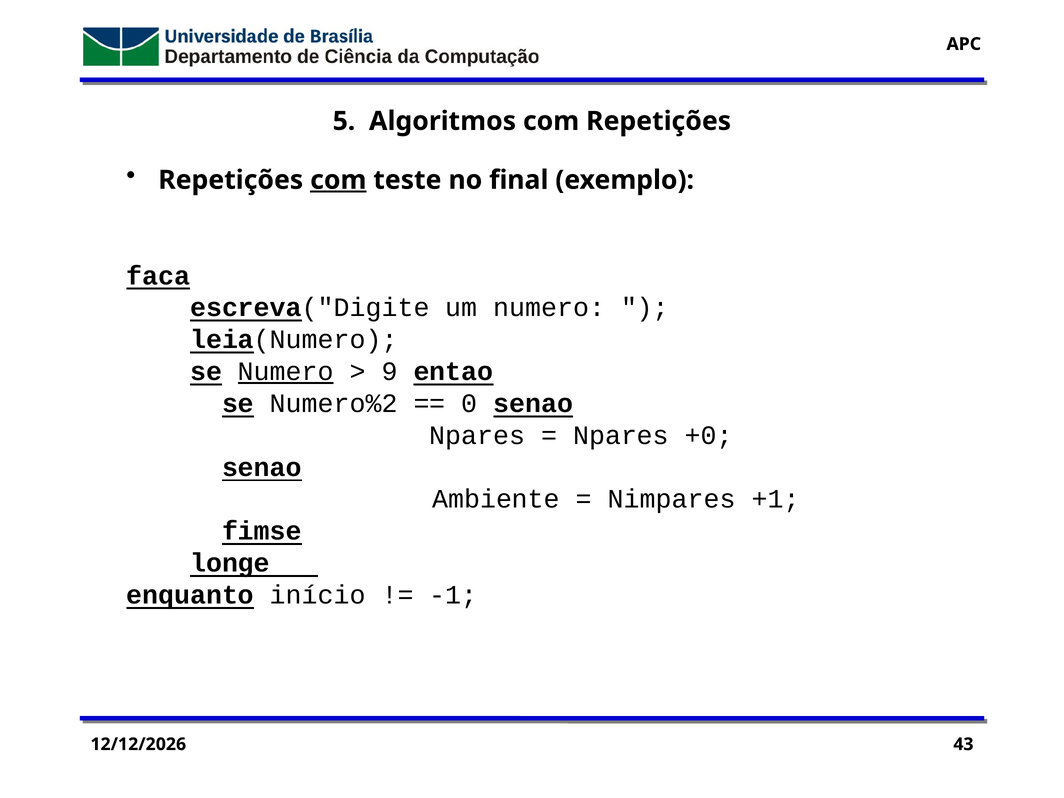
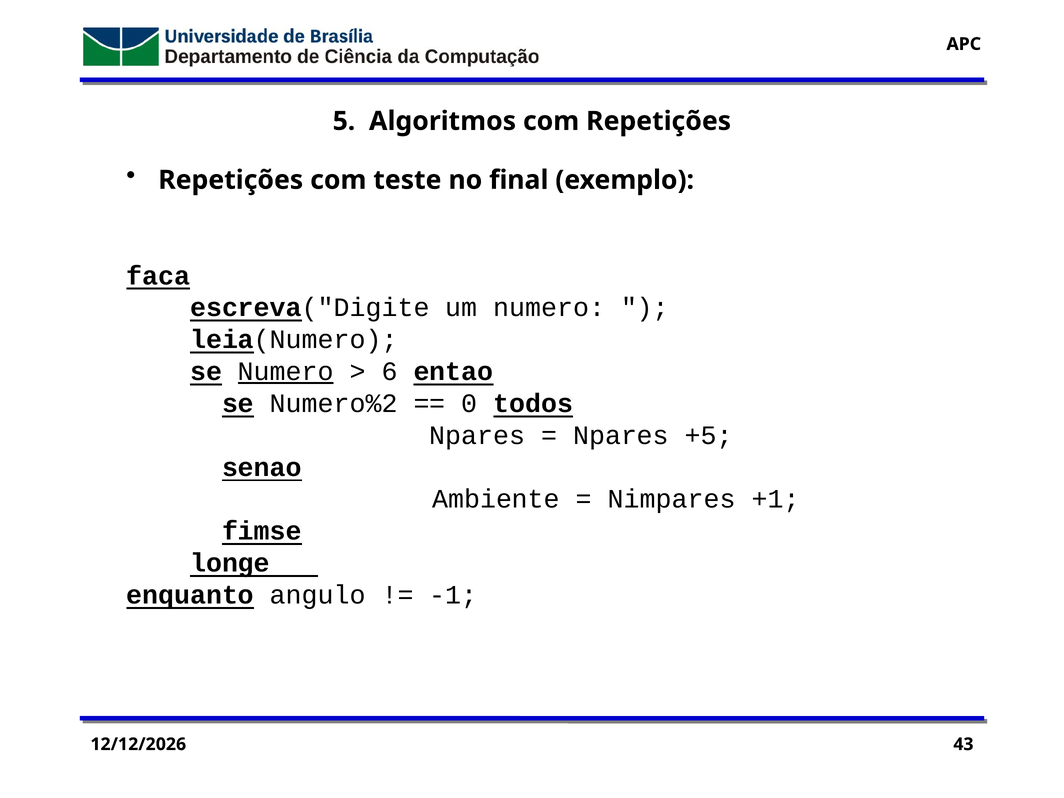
com at (338, 180) underline: present -> none
9: 9 -> 6
0 senao: senao -> todos
+0: +0 -> +5
início: início -> angulo
